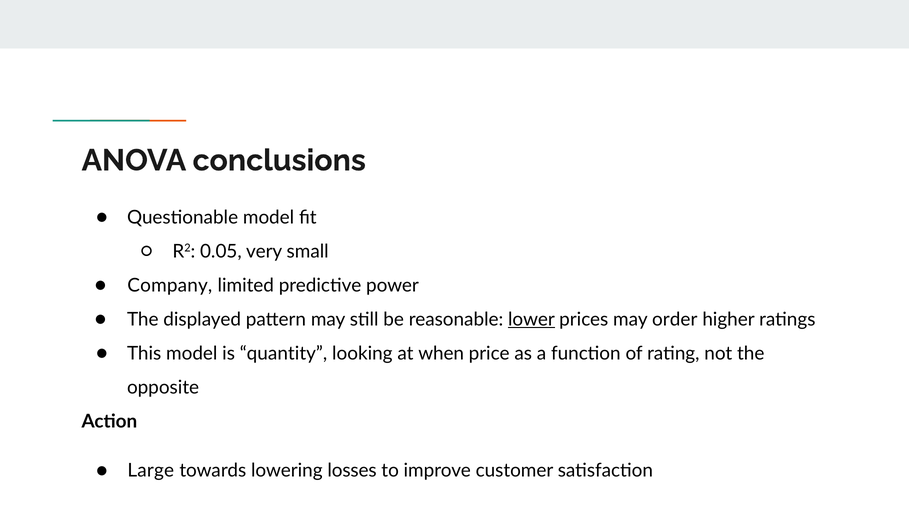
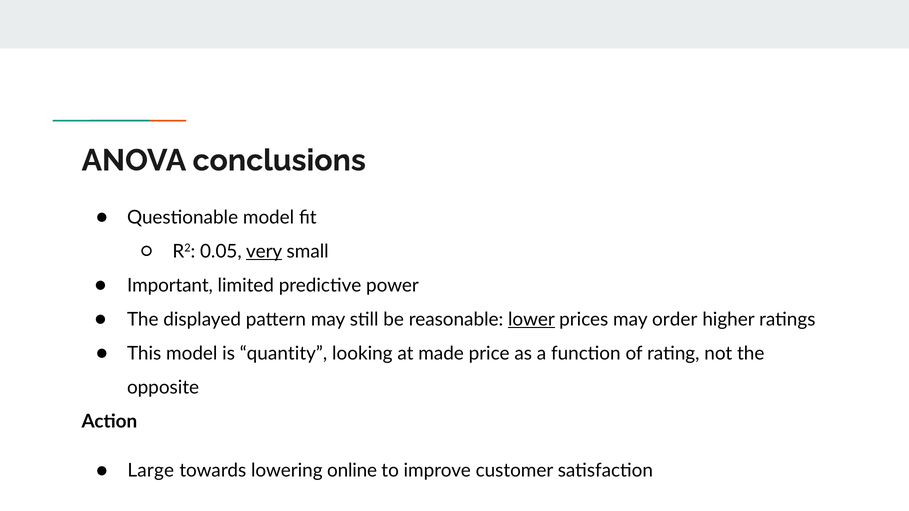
very underline: none -> present
Company: Company -> Important
when: when -> made
losses: losses -> online
